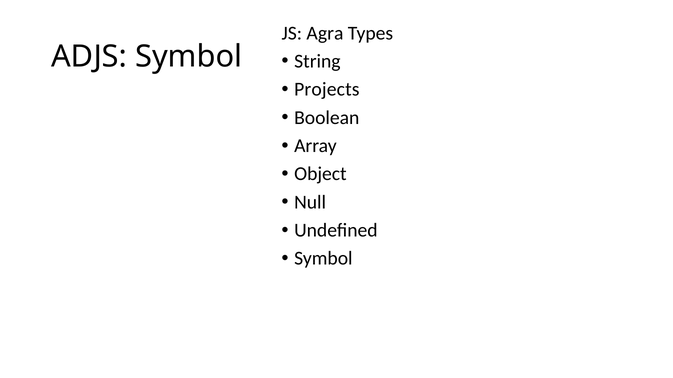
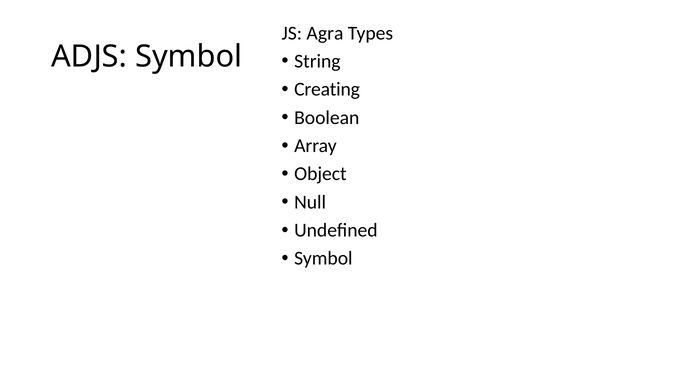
Projects: Projects -> Creating
